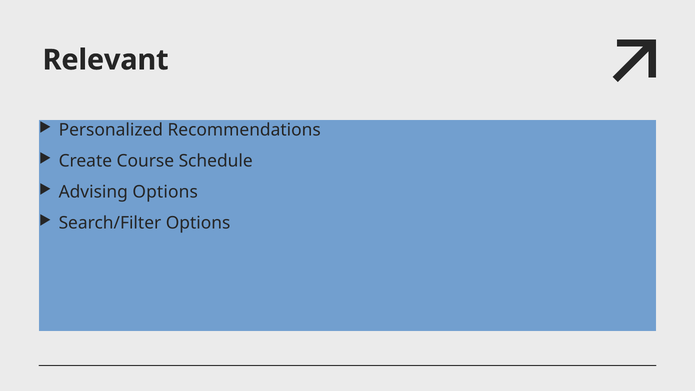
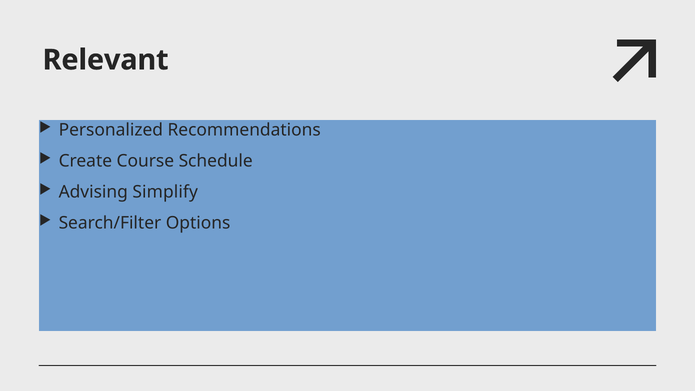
Advising Options: Options -> Simplify
